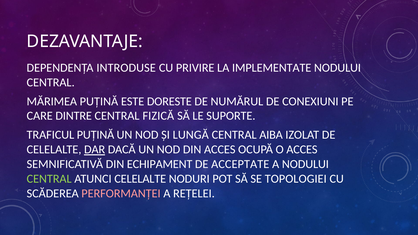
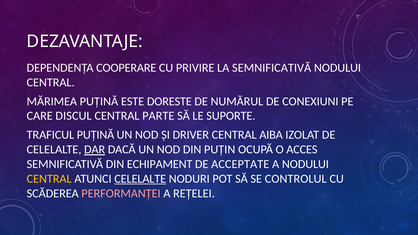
INTRODUSE: INTRODUSE -> COOPERARE
LA IMPLEMENTATE: IMPLEMENTATE -> SEMNIFICATIVĂ
DINTRE: DINTRE -> DISCUL
FIZICĂ: FIZICĂ -> PARTE
LUNGĂ: LUNGĂ -> DRIVER
DIN ACCES: ACCES -> PUȚIN
CENTRAL at (49, 179) colour: light green -> yellow
CELELALTE at (140, 179) underline: none -> present
TOPOLOGIEI: TOPOLOGIEI -> CONTROLUL
